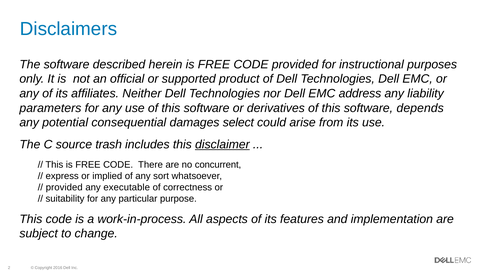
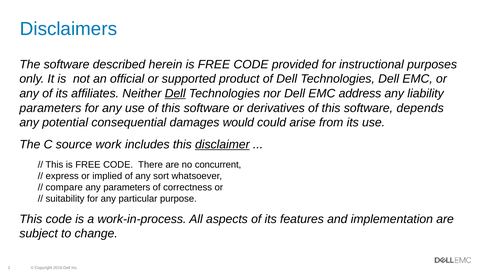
Dell at (175, 93) underline: none -> present
select: select -> would
trash: trash -> work
provided at (64, 187): provided -> compare
any executable: executable -> parameters
